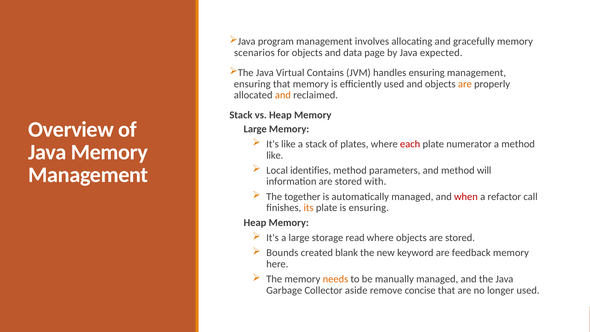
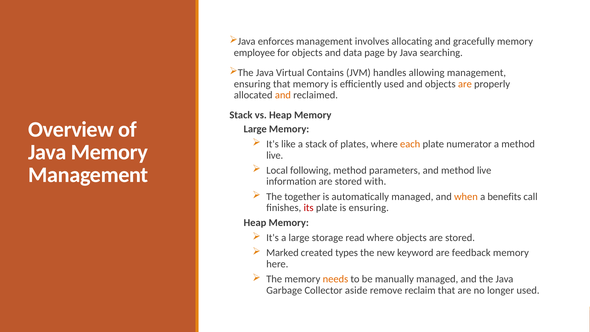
program: program -> enforces
scenarios: scenarios -> employee
expected: expected -> searching
handles ensuring: ensuring -> allowing
each colour: red -> orange
like at (275, 155): like -> live
identifies: identifies -> following
and method will: will -> live
when colour: red -> orange
refactor: refactor -> benefits
its colour: orange -> red
Bounds: Bounds -> Marked
blank: blank -> types
concise: concise -> reclaim
